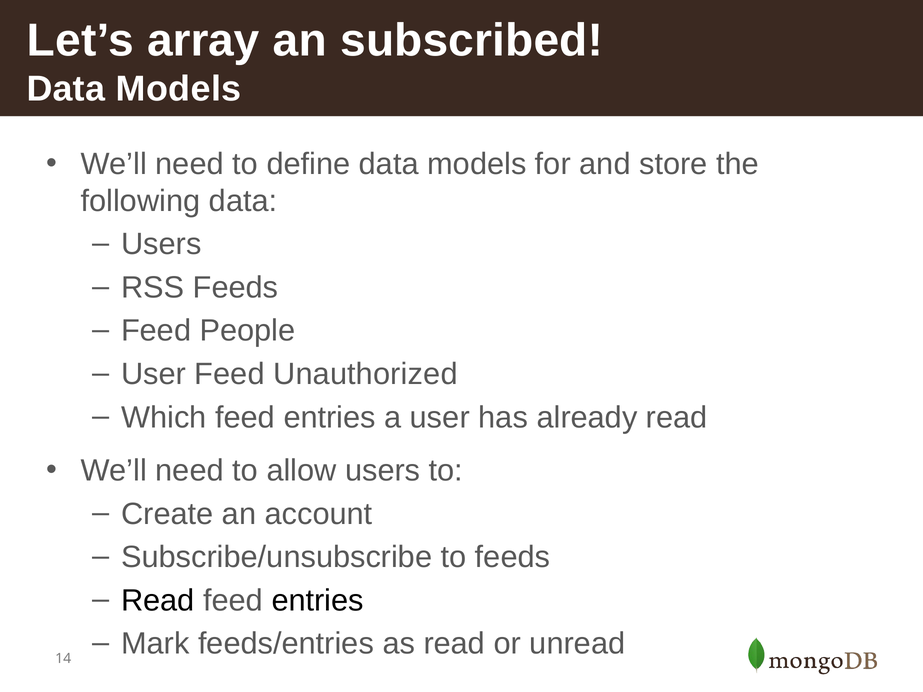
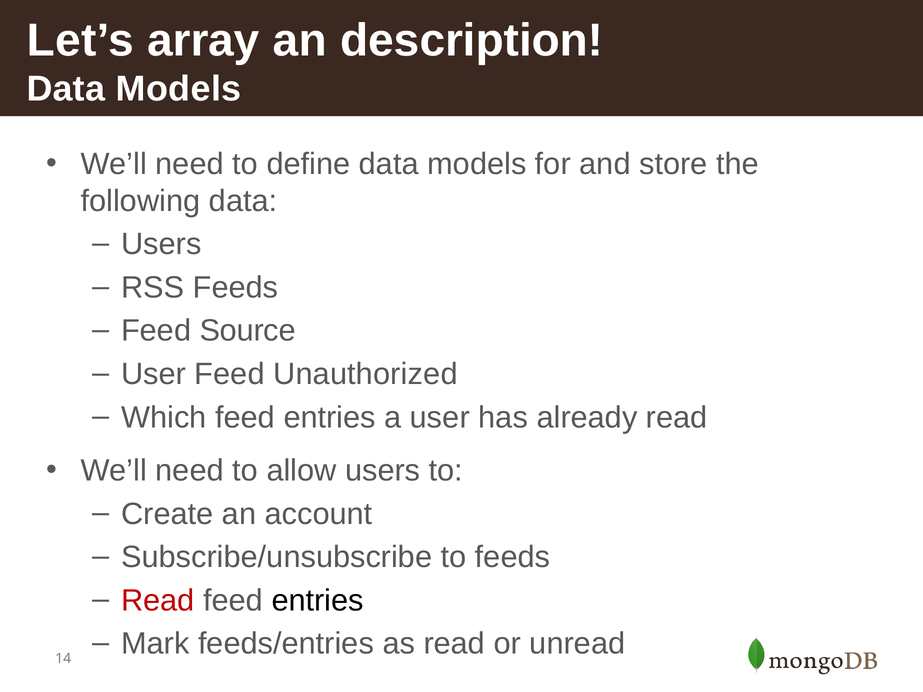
subscribed: subscribed -> description
People: People -> Source
Read at (158, 601) colour: black -> red
